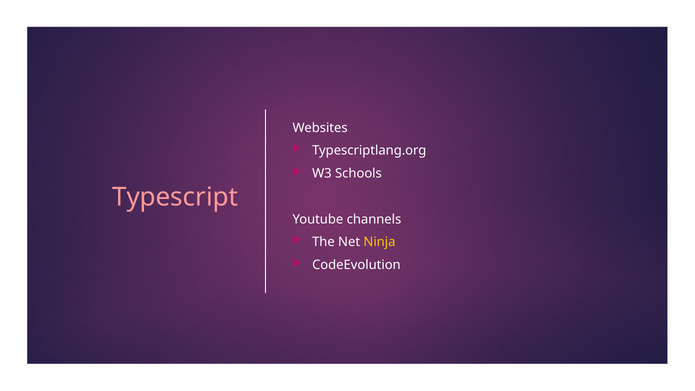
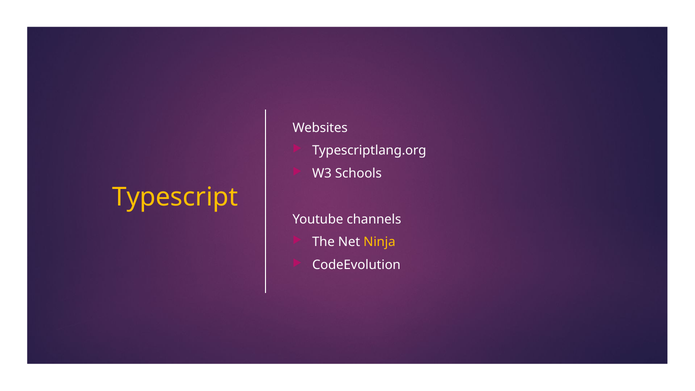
Typescript colour: pink -> yellow
